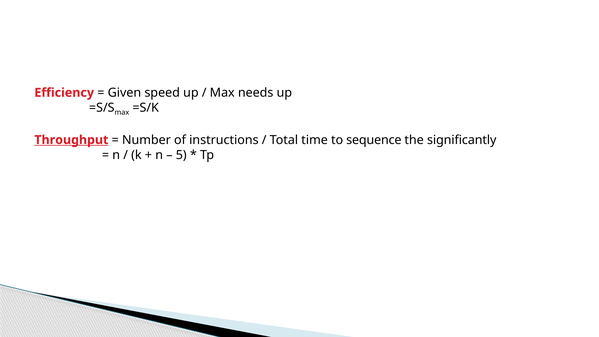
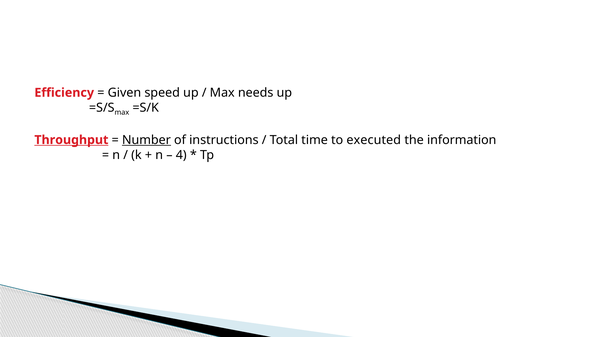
Number underline: none -> present
sequence: sequence -> executed
significantly: significantly -> information
5: 5 -> 4
